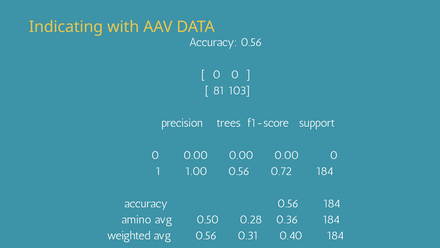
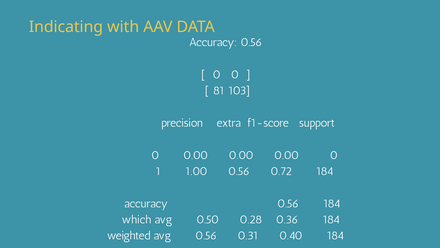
trees: trees -> extra
amino: amino -> which
